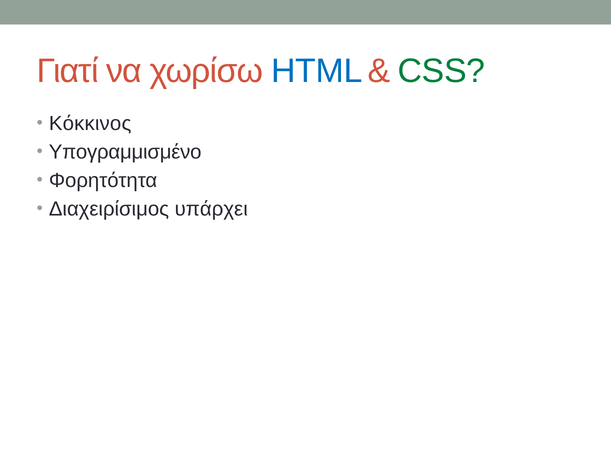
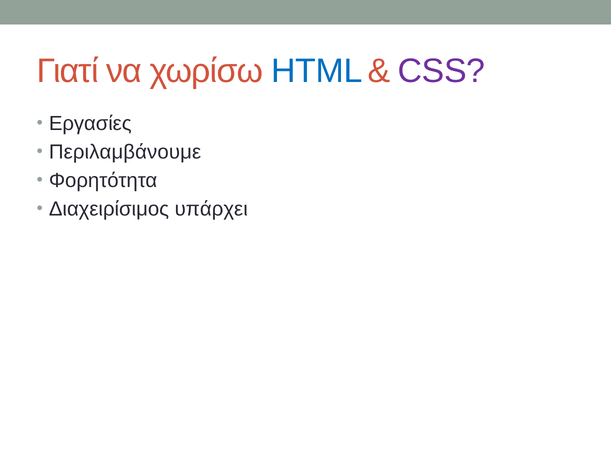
CSS colour: green -> purple
Κόκκινος: Κόκκινος -> Εργασίες
Υπογραμμισμένο: Υπογραμμισμένο -> Περιλαμβάνουμε
